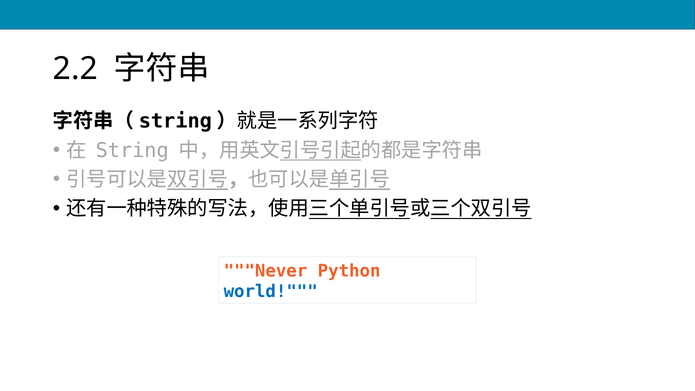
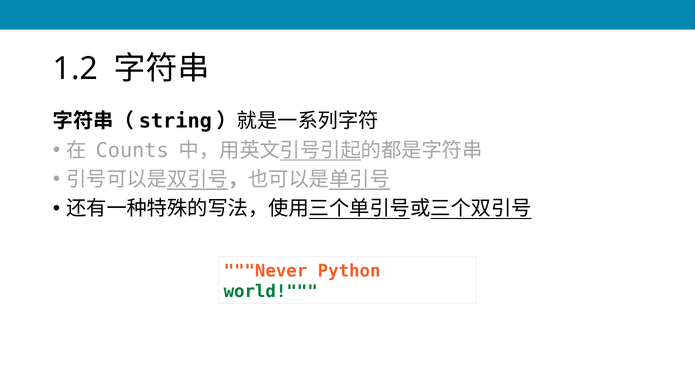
2.2: 2.2 -> 1.2
String: String -> Counts
world colour: blue -> green
